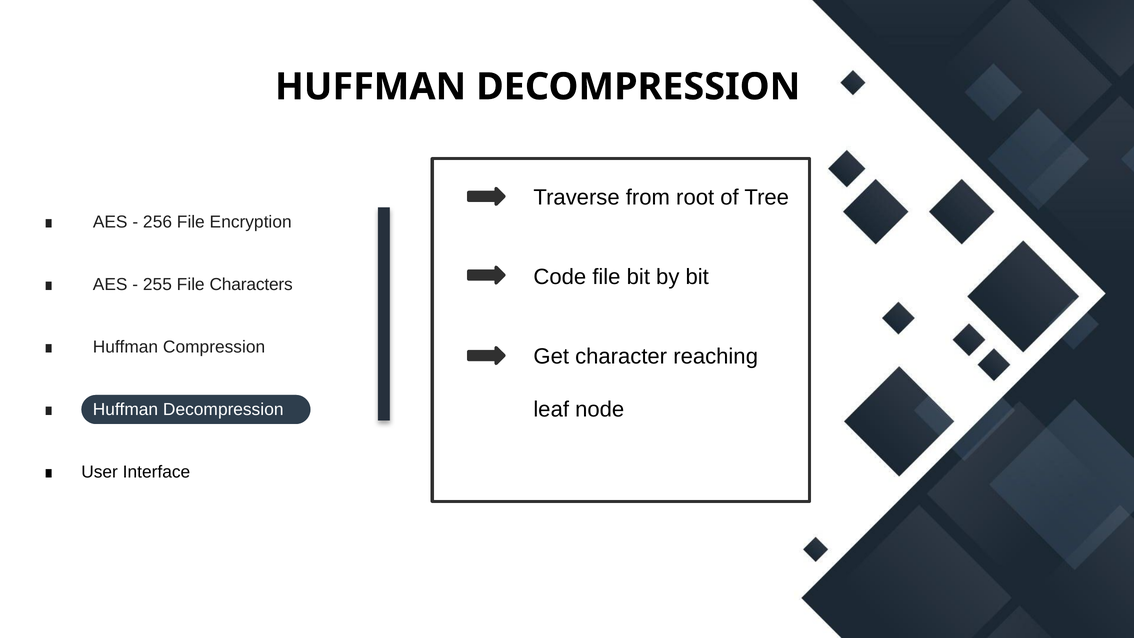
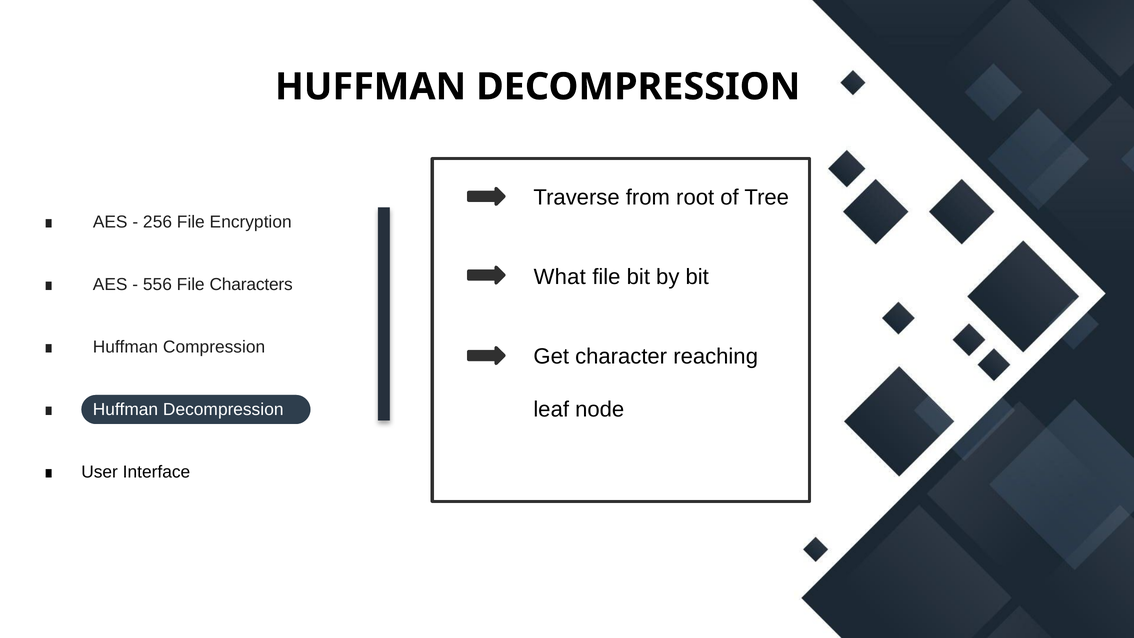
Code: Code -> What
255: 255 -> 556
